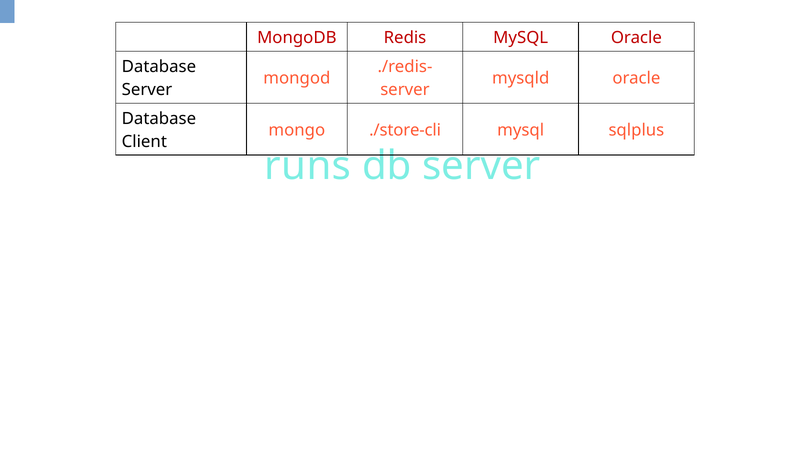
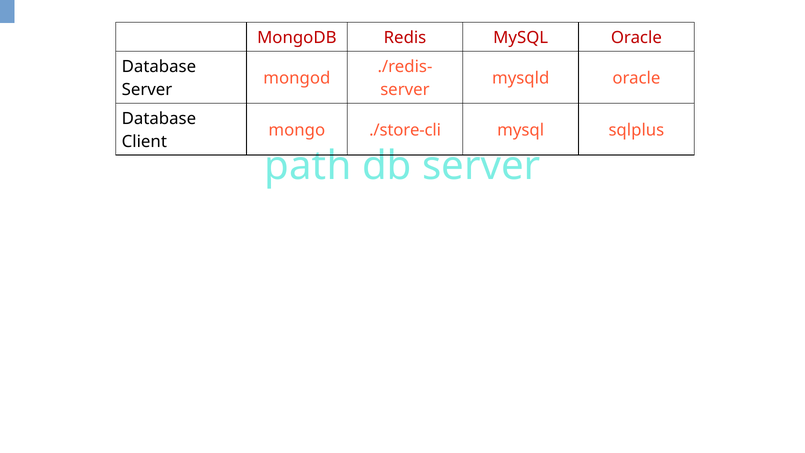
runs: runs -> path
